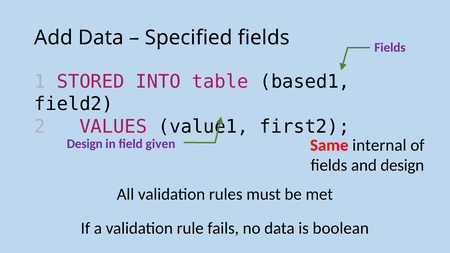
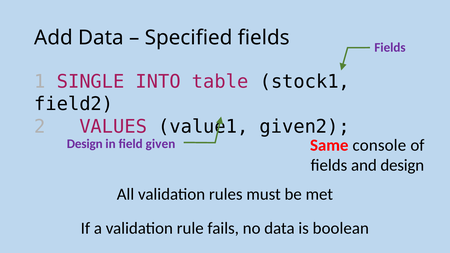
STORED: STORED -> SINGLE
based1: based1 -> stock1
first2: first2 -> given2
internal: internal -> console
